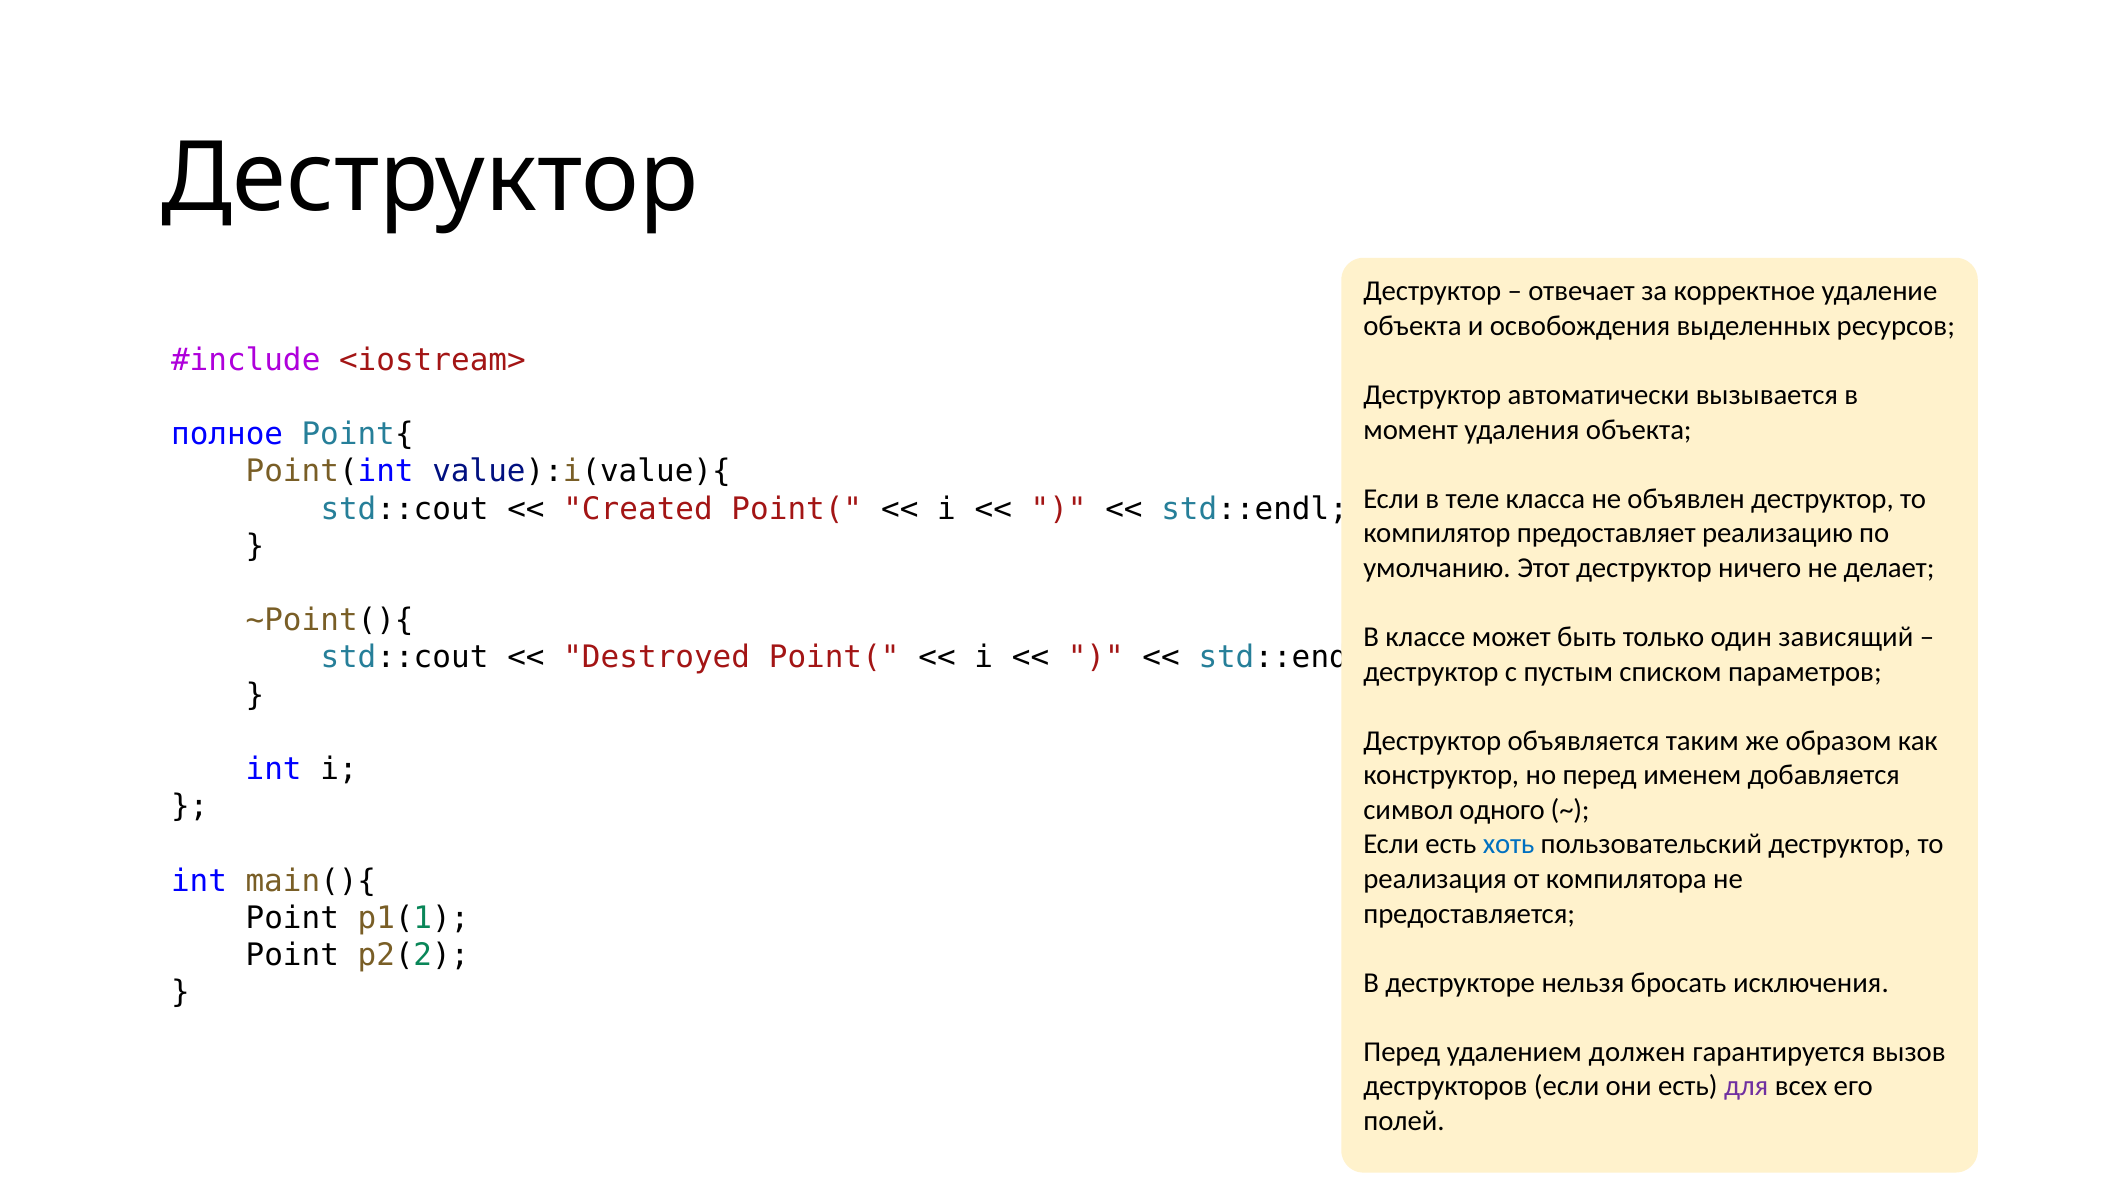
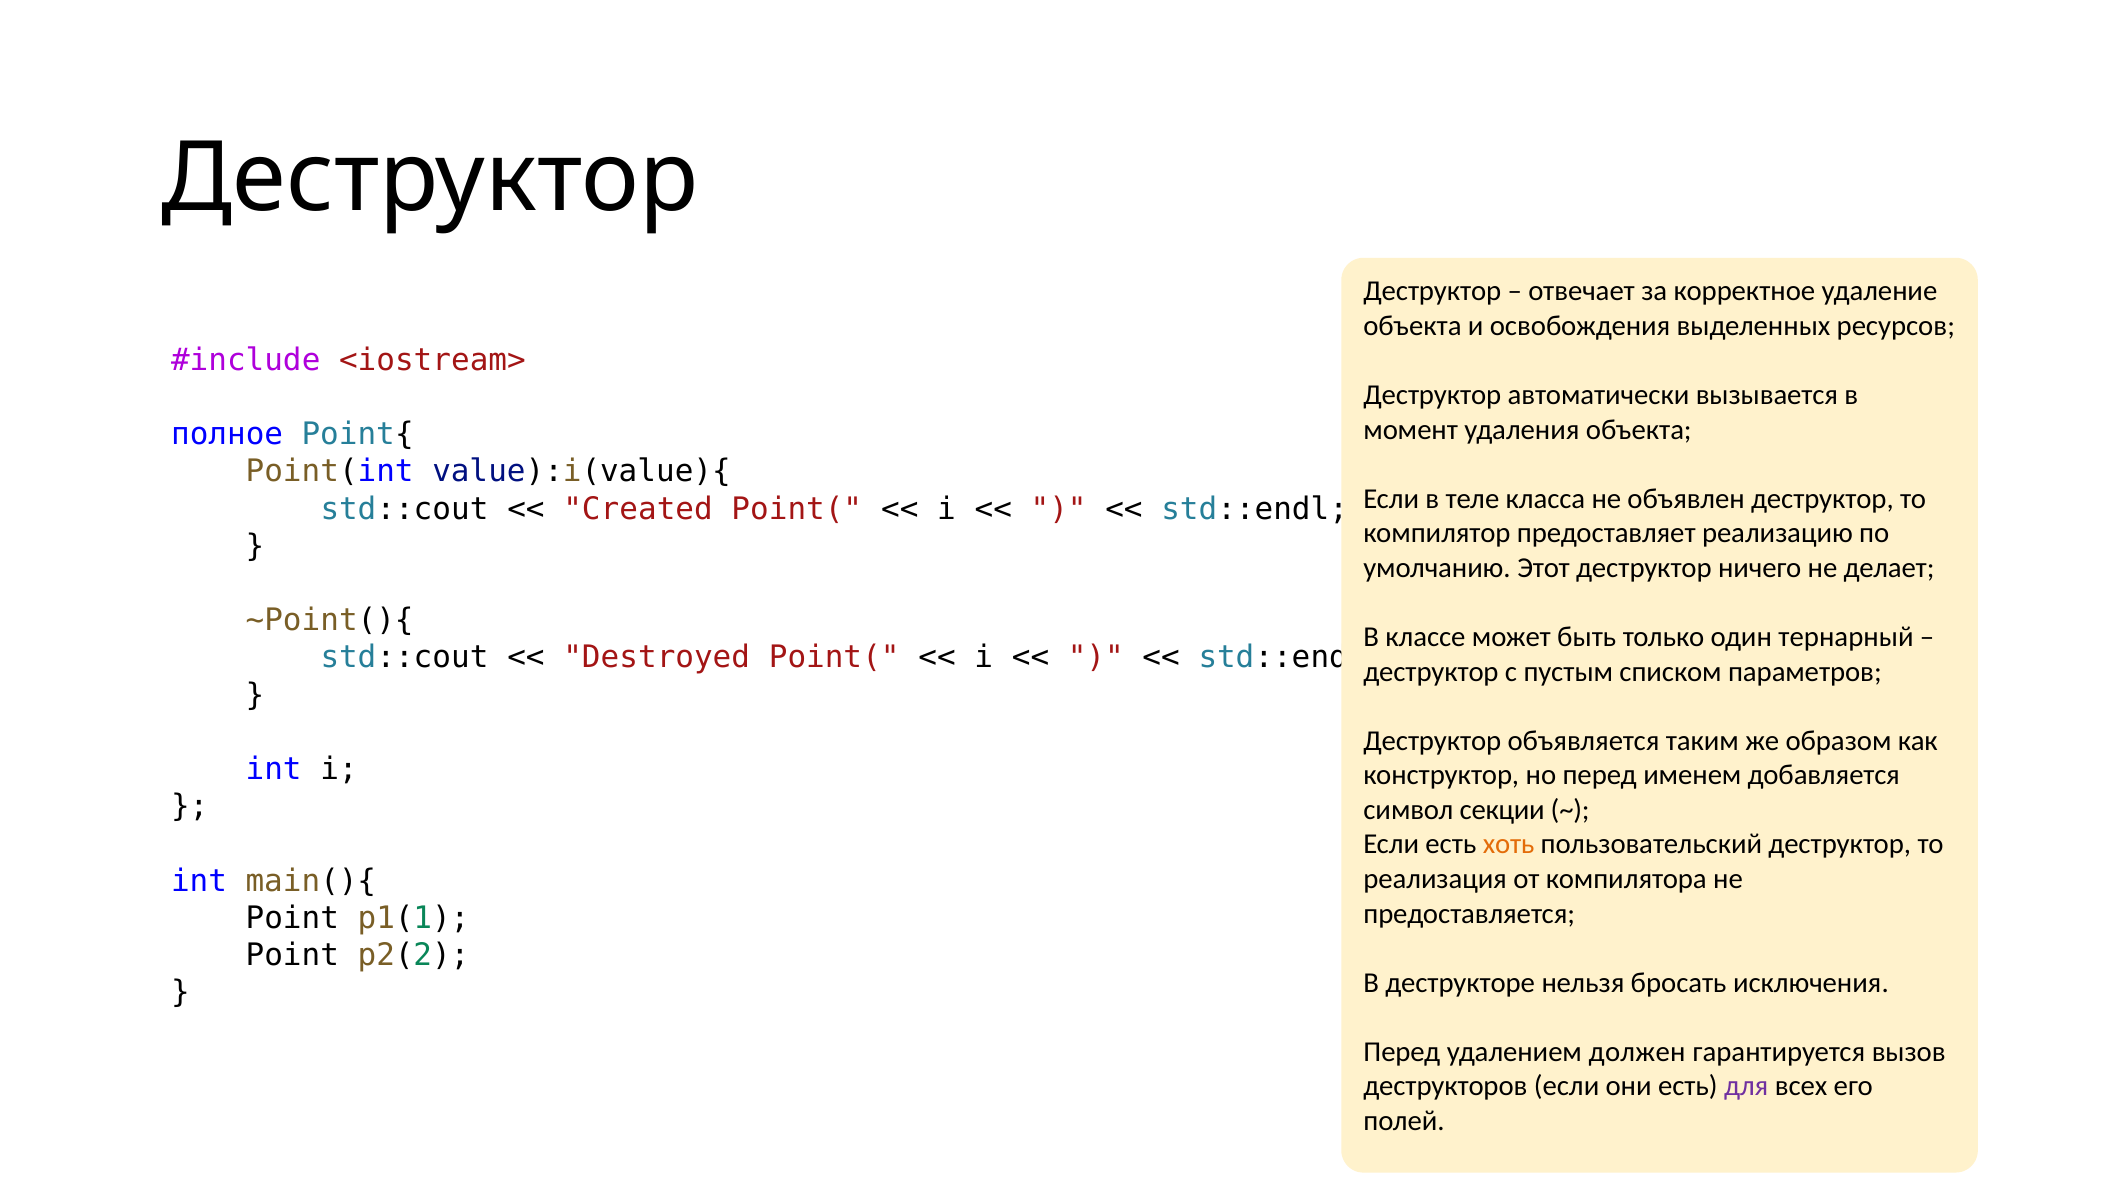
зависящий: зависящий -> тернарный
одного: одного -> секции
хоть colour: blue -> orange
